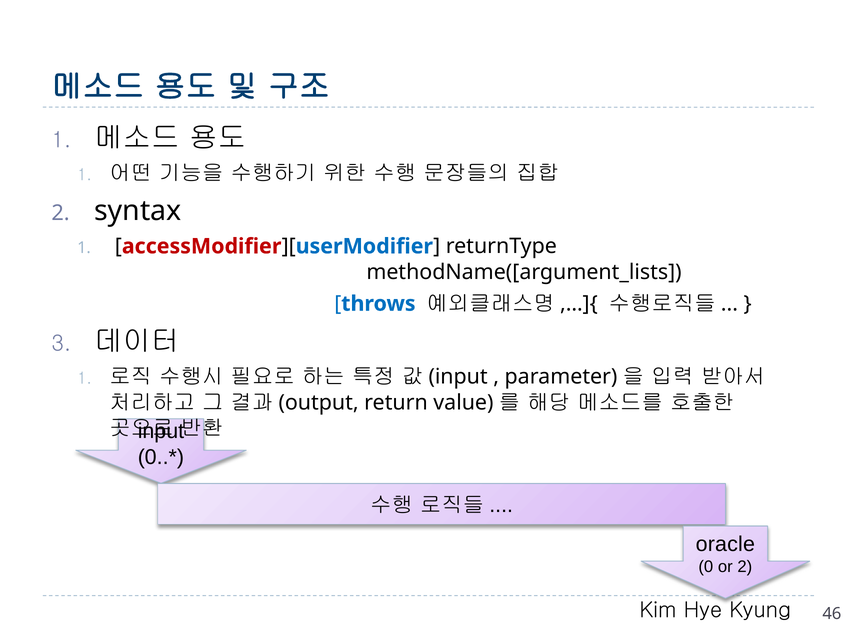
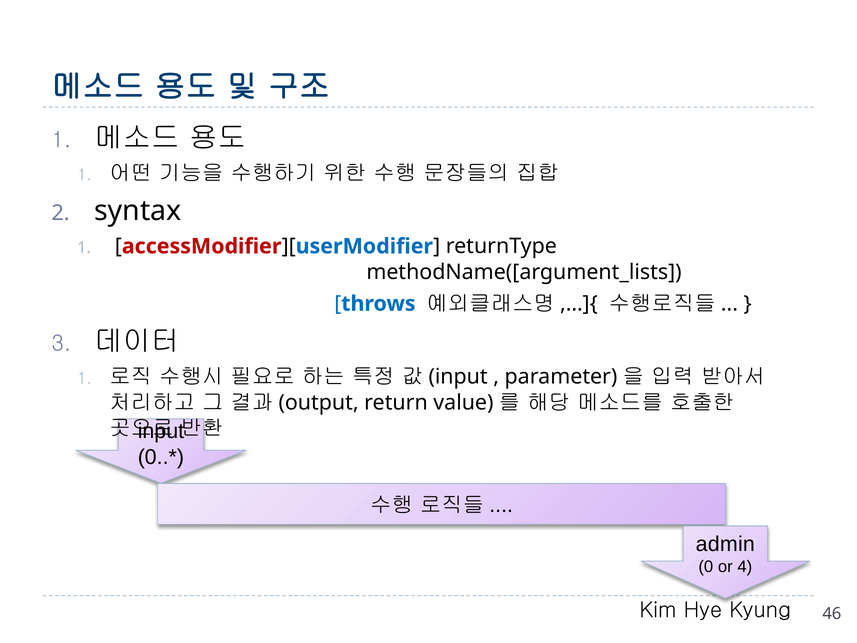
oracle: oracle -> admin
or 2: 2 -> 4
